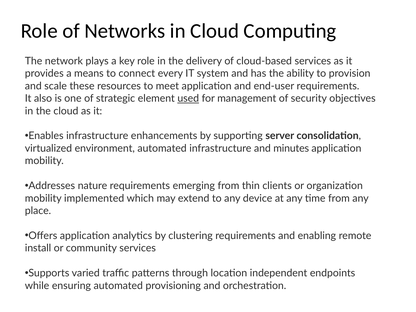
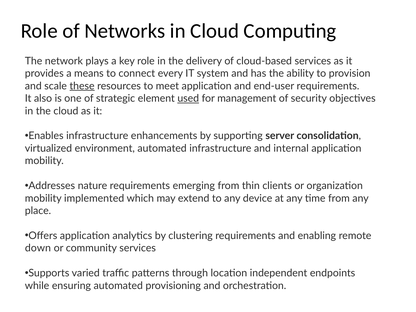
these underline: none -> present
minutes: minutes -> internal
install: install -> down
